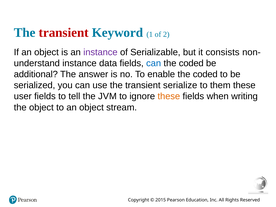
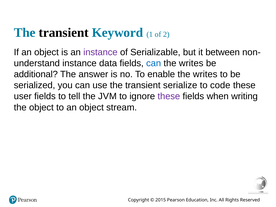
transient at (64, 33) colour: red -> black
consists: consists -> between
coded at (191, 63): coded -> writes
enable the coded: coded -> writes
them: them -> code
these at (169, 96) colour: orange -> purple
